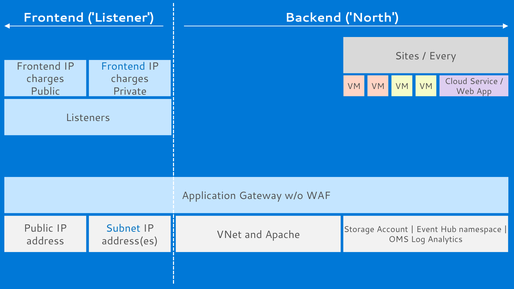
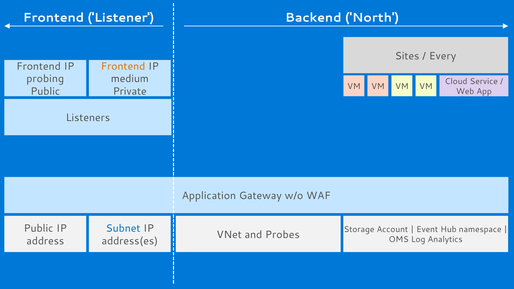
Frontend at (123, 66) colour: blue -> orange
charges at (45, 79): charges -> probing
charges at (130, 79): charges -> medium
Apache: Apache -> Probes
